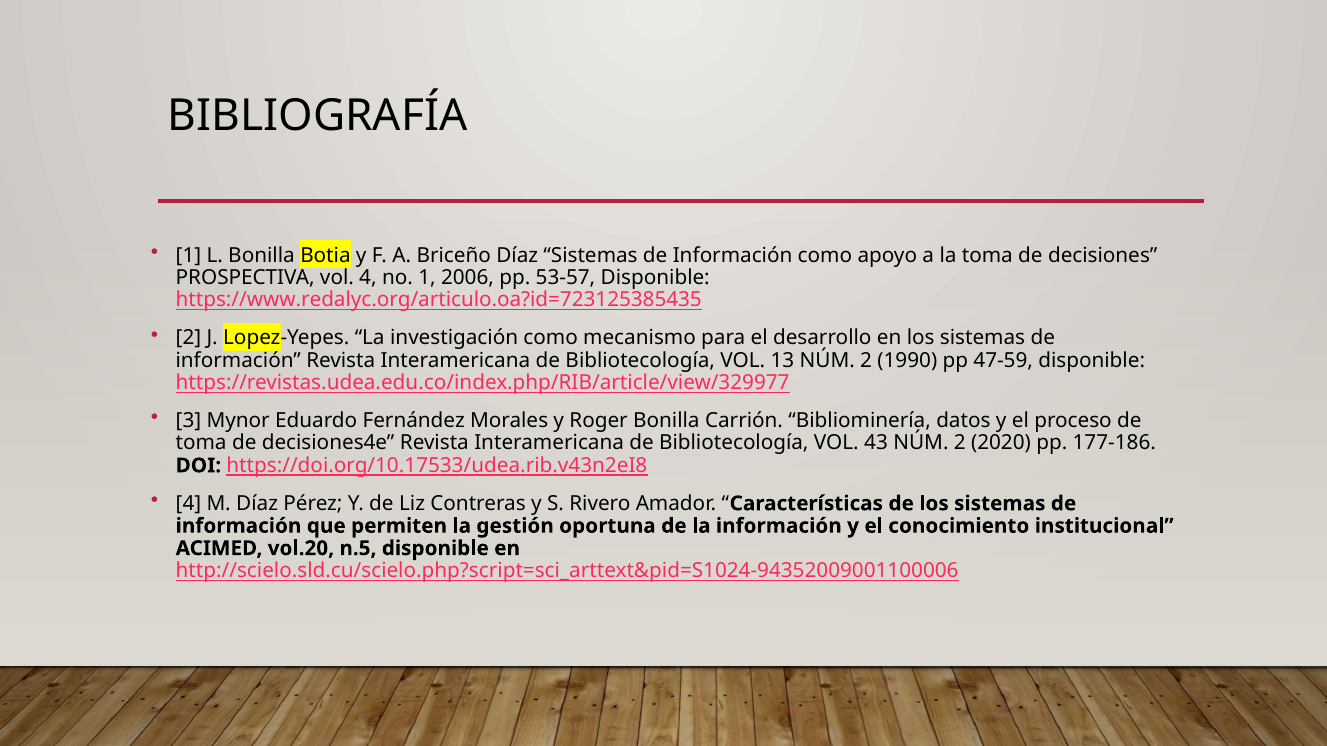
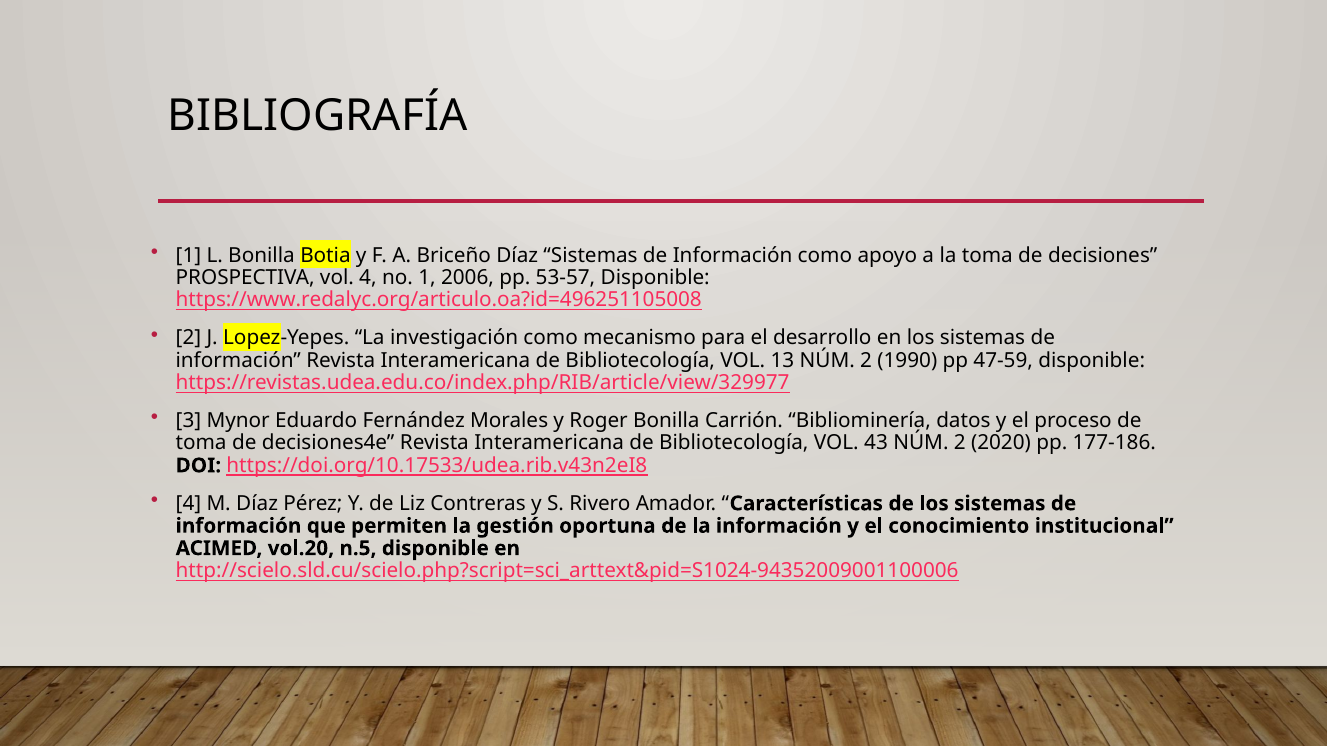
https://www.redalyc.org/articulo.oa?id=723125385435: https://www.redalyc.org/articulo.oa?id=723125385435 -> https://www.redalyc.org/articulo.oa?id=496251105008
